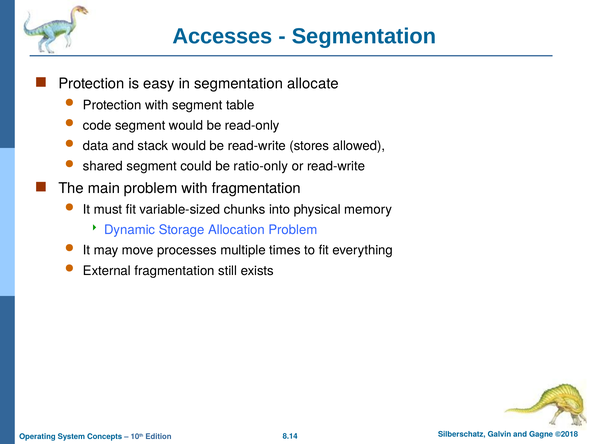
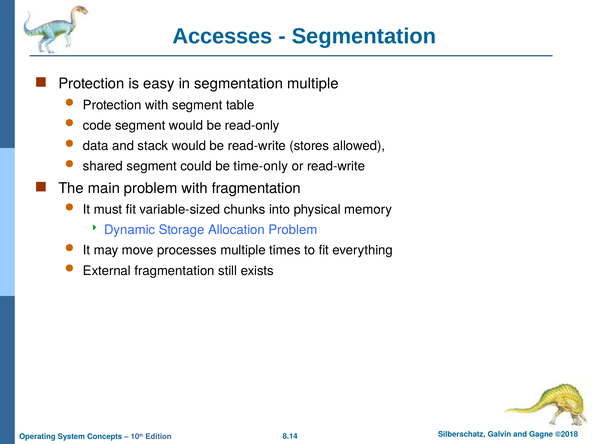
segmentation allocate: allocate -> multiple
ratio-only: ratio-only -> time-only
